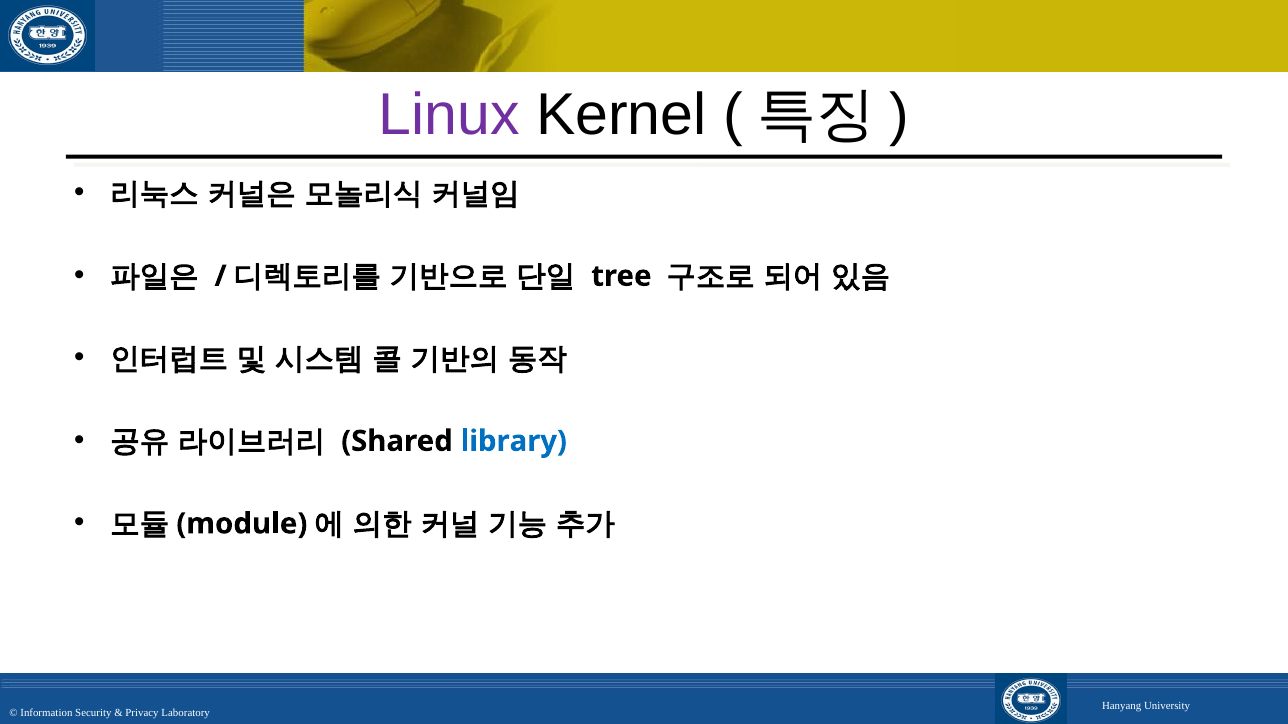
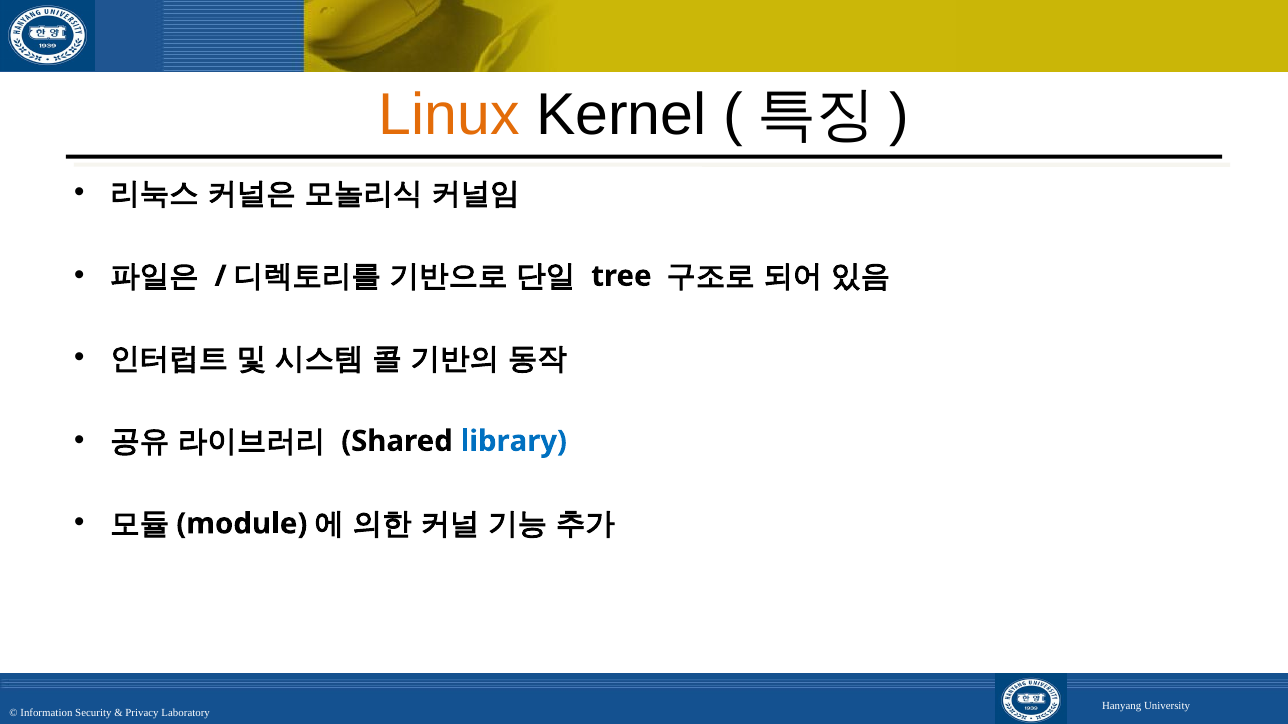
Linux colour: purple -> orange
